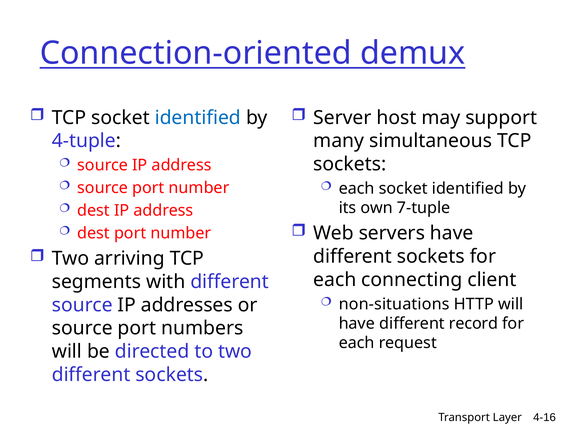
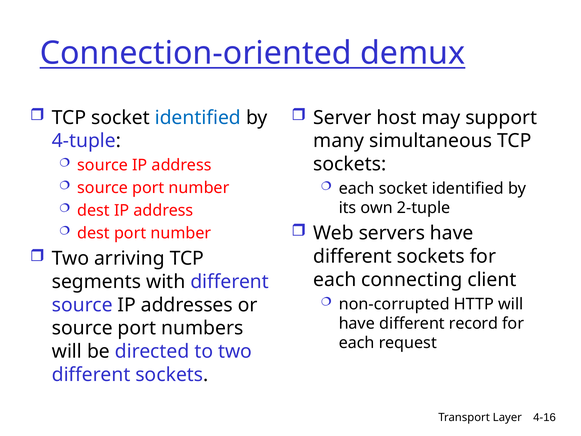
7-tuple: 7-tuple -> 2-tuple
non-situations: non-situations -> non-corrupted
